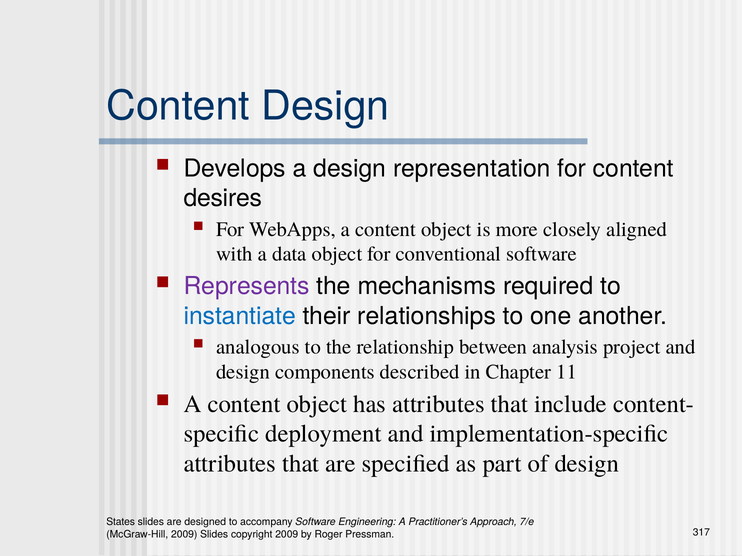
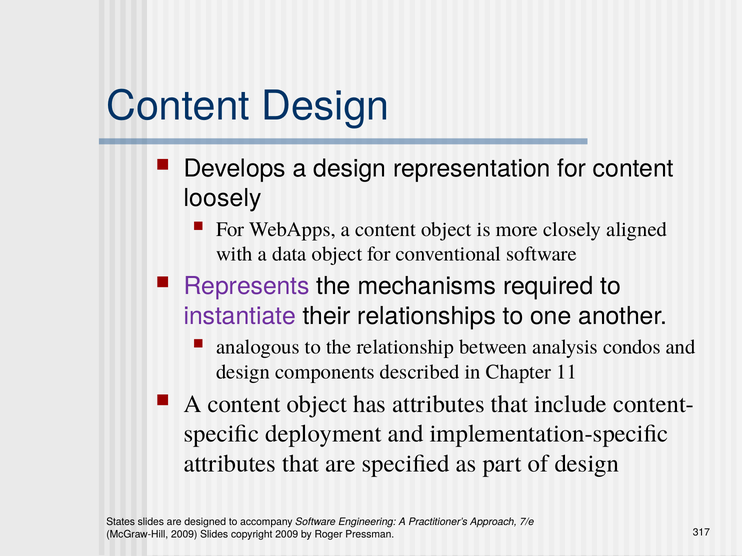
desires: desires -> loosely
instantiate colour: blue -> purple
project: project -> condos
